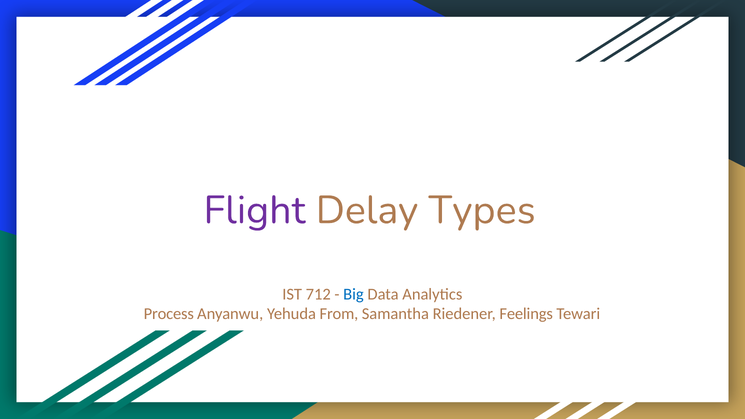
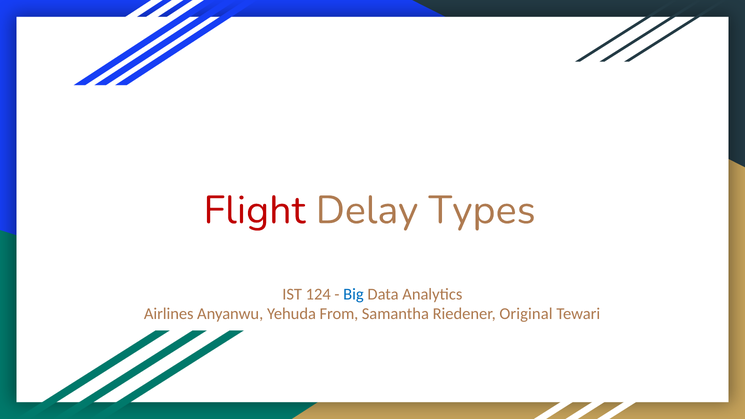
Flight colour: purple -> red
712: 712 -> 124
Process: Process -> Airlines
Feelings: Feelings -> Original
